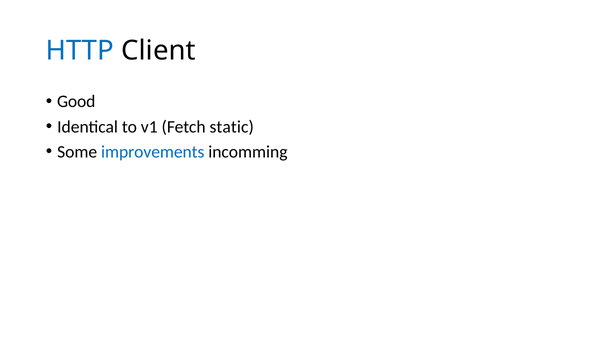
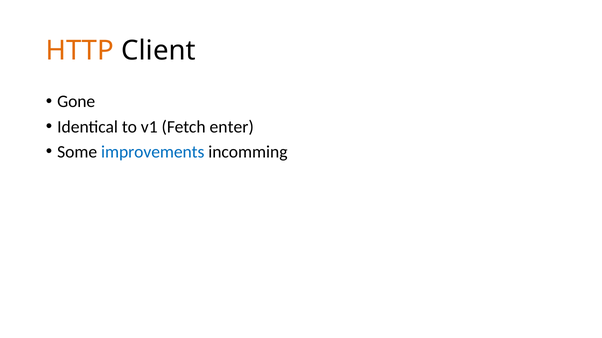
HTTP colour: blue -> orange
Good: Good -> Gone
static: static -> enter
